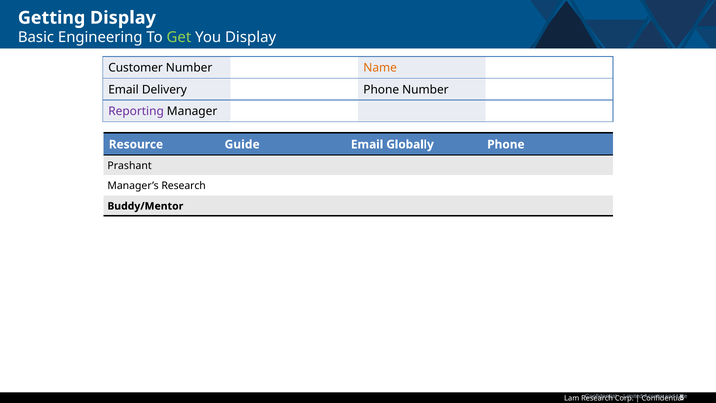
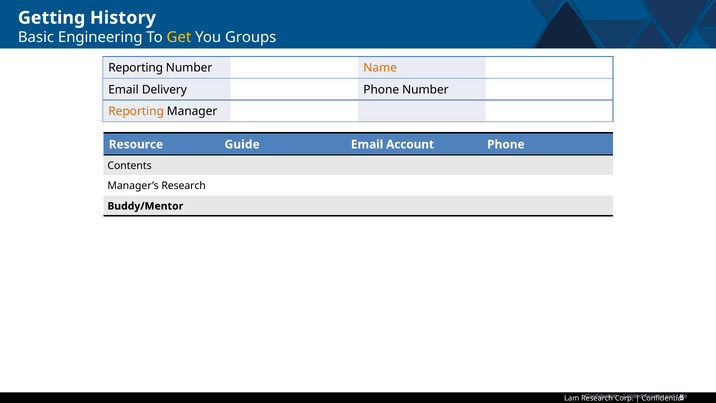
Getting Display: Display -> History
Get colour: light green -> yellow
You Display: Display -> Groups
Customer at (136, 68): Customer -> Reporting
Reporting at (136, 111) colour: purple -> orange
Globally: Globally -> Account
Prashant: Prashant -> Contents
